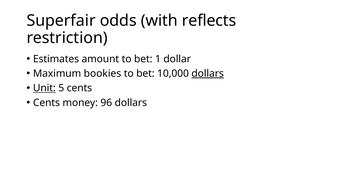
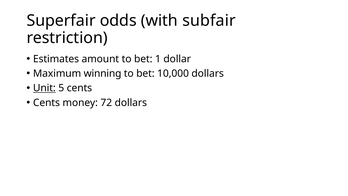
reflects: reflects -> subfair
bookies: bookies -> winning
dollars at (208, 73) underline: present -> none
96: 96 -> 72
